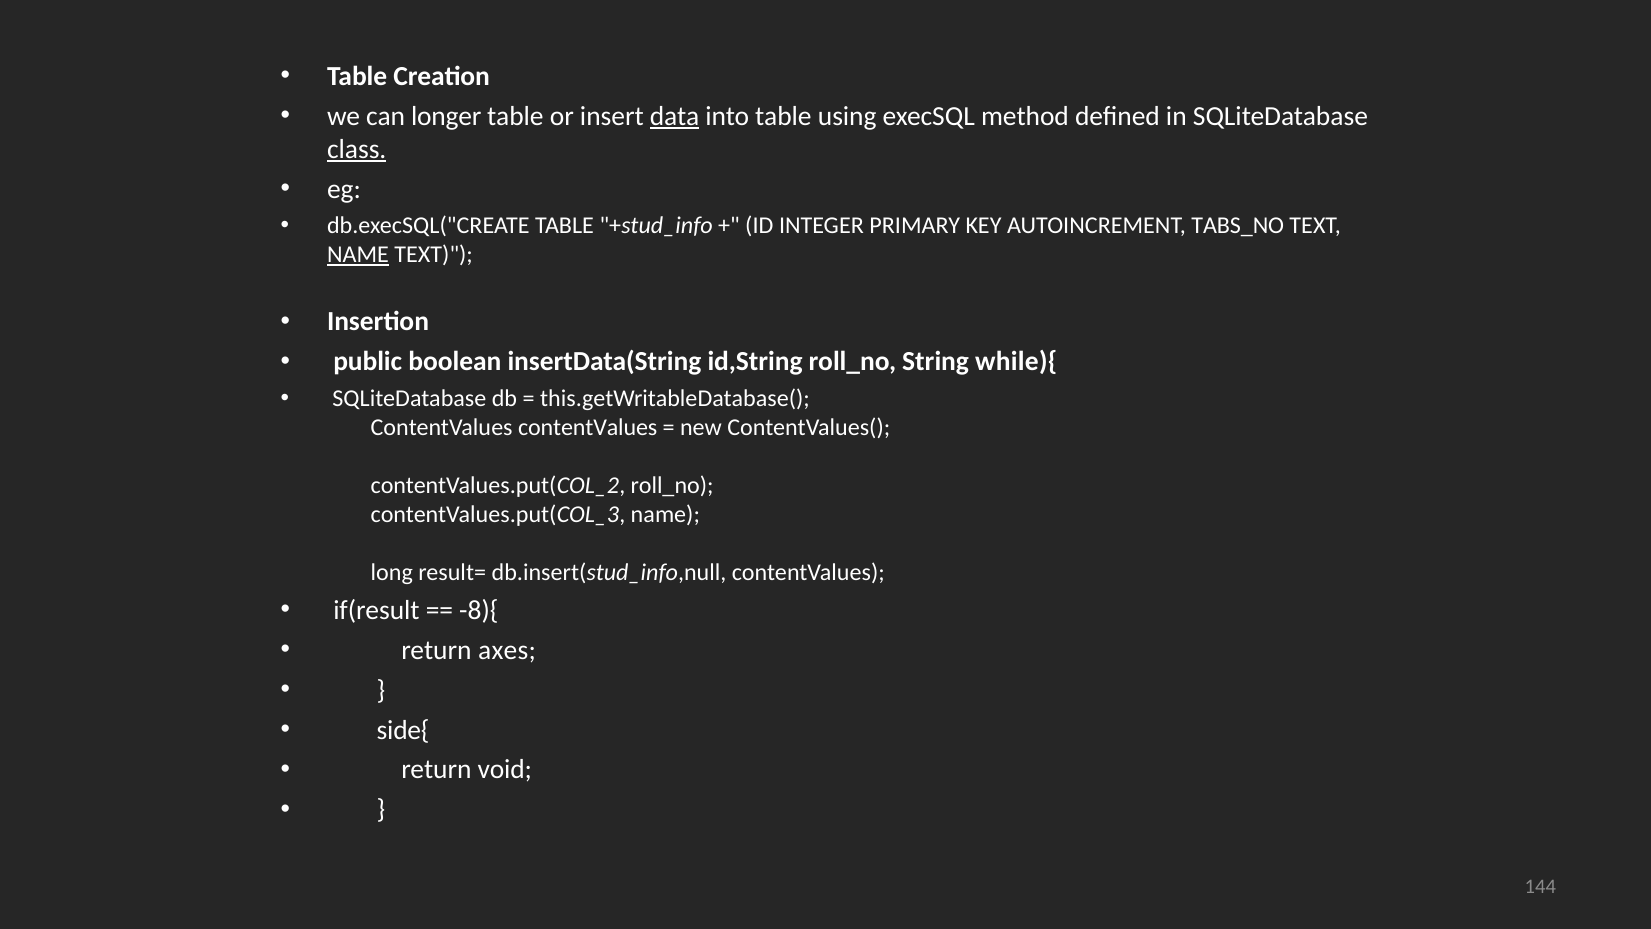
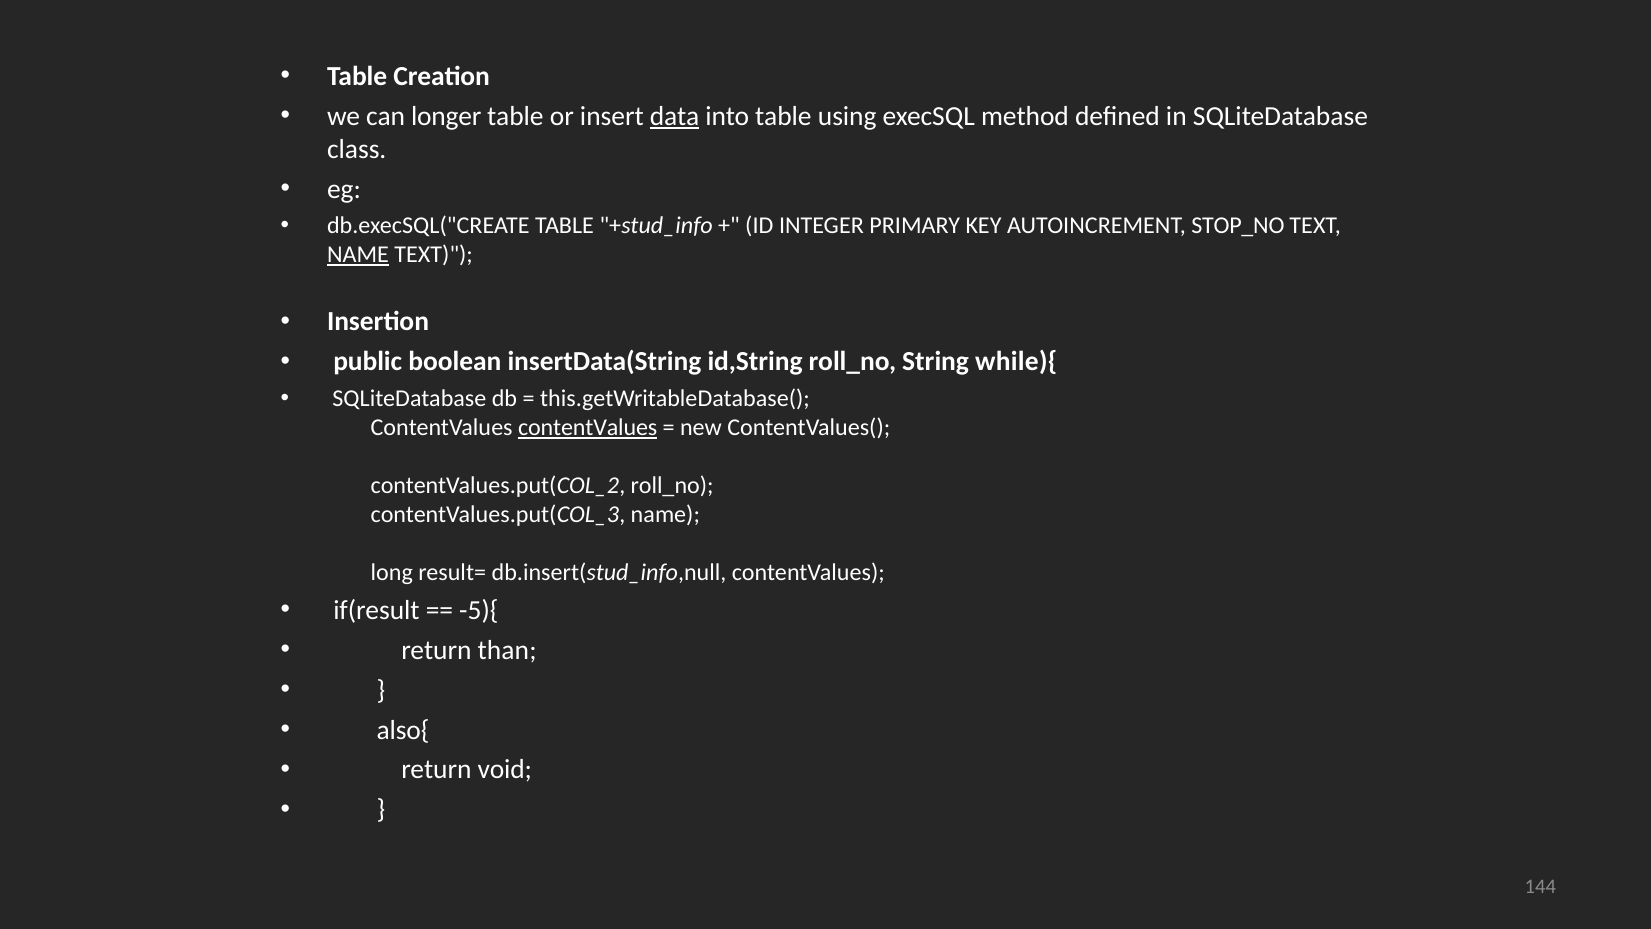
class underline: present -> none
TABS_NO: TABS_NO -> STOP_NO
contentValues at (588, 427) underline: none -> present
-8){: -8){ -> -5){
axes: axes -> than
side{: side{ -> also{
